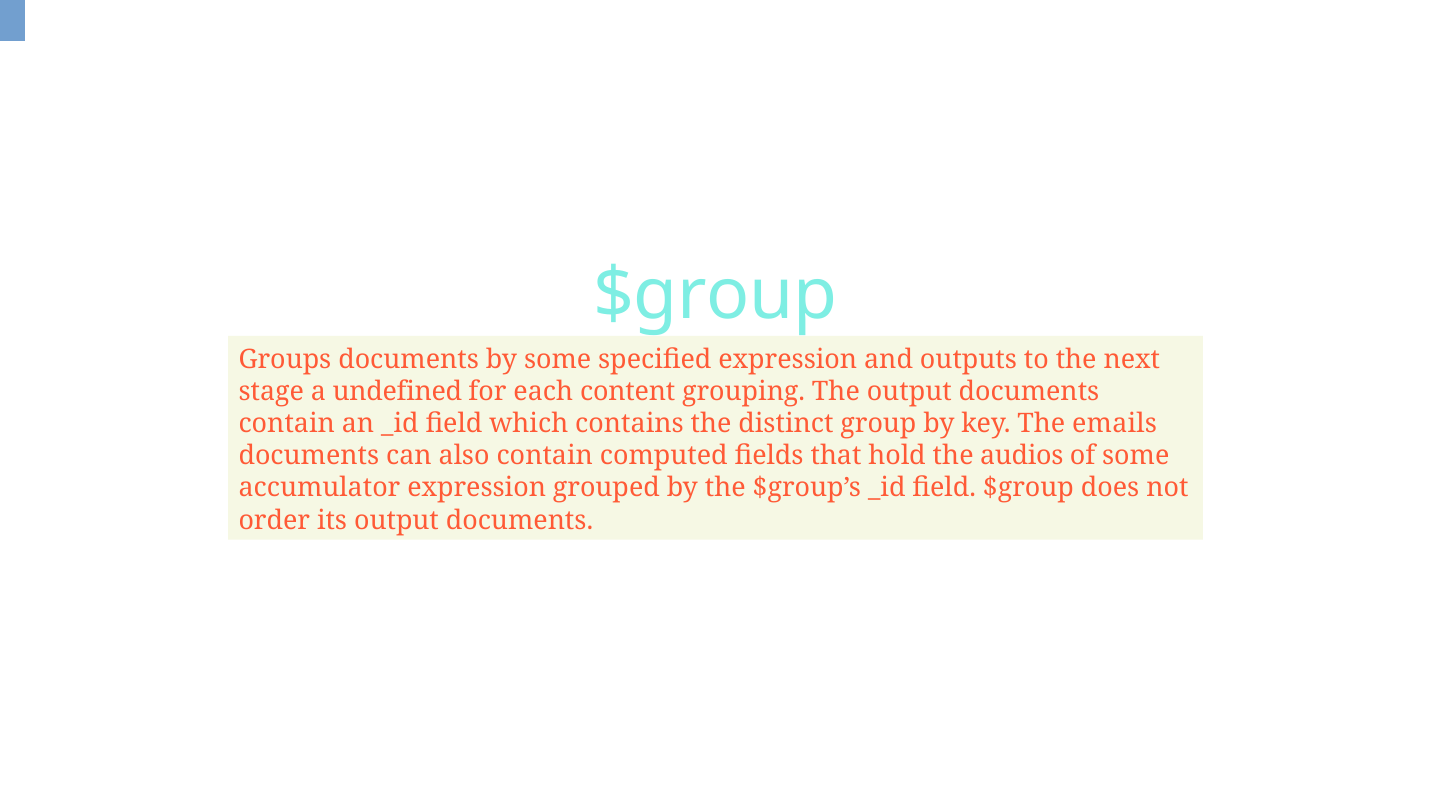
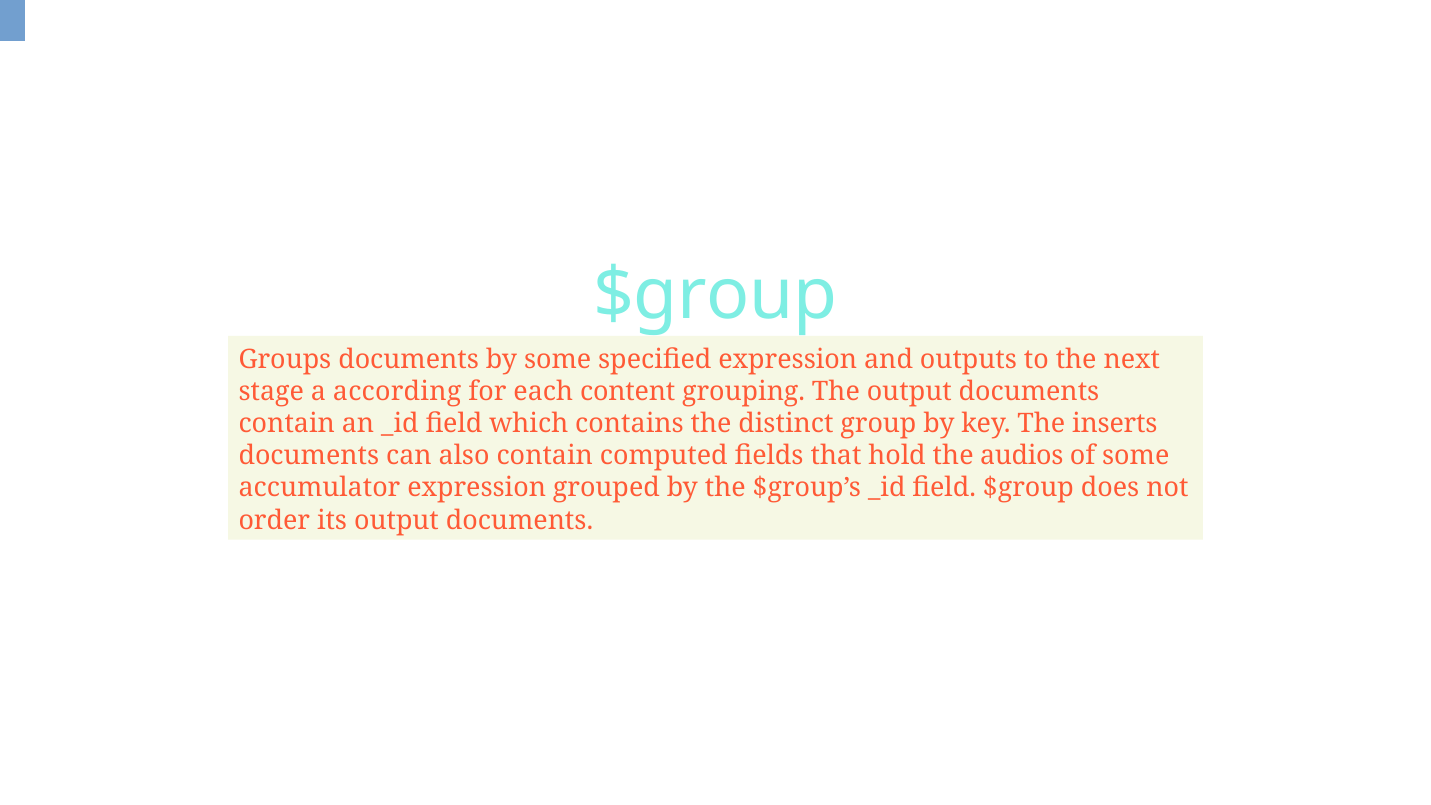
undefined: undefined -> according
emails: emails -> inserts
